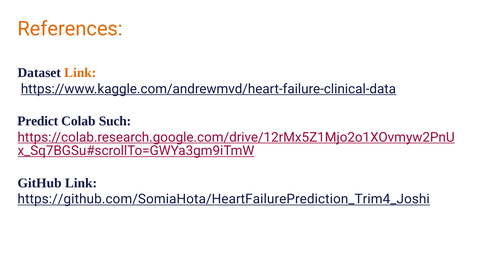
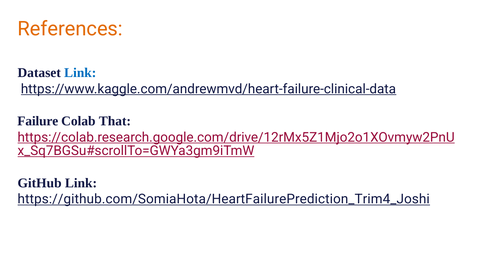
Link at (80, 73) colour: orange -> blue
Predict: Predict -> Failure
Such: Such -> That
